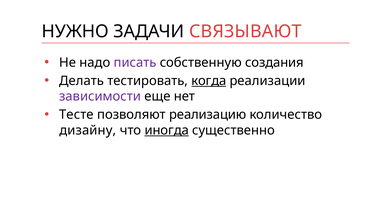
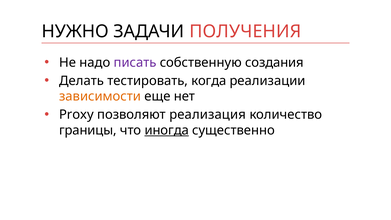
СВЯЗЫВАЮТ: СВЯЗЫВАЮТ -> ПОЛУЧЕНИЯ
когда underline: present -> none
зависимости colour: purple -> orange
Тесте: Тесте -> Proxy
реализацию: реализацию -> реализация
дизайну: дизайну -> границы
